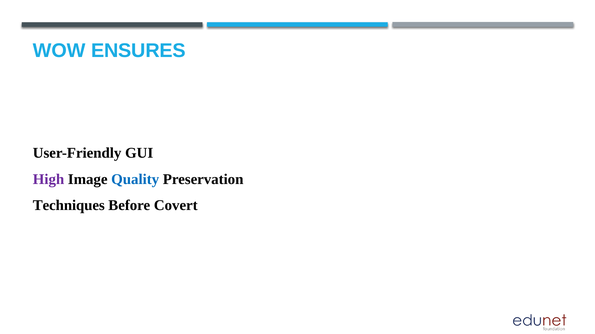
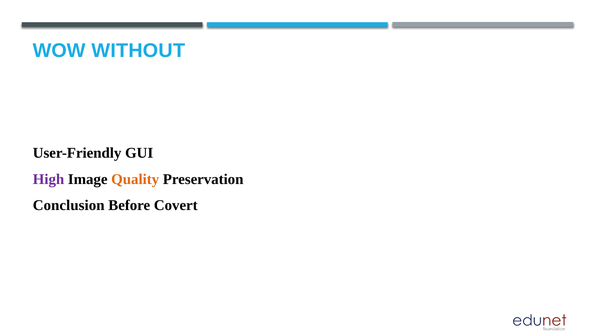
ENSURES: ENSURES -> WITHOUT
Quality colour: blue -> orange
Techniques: Techniques -> Conclusion
